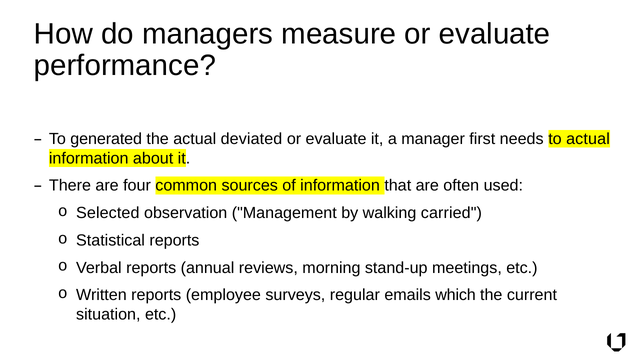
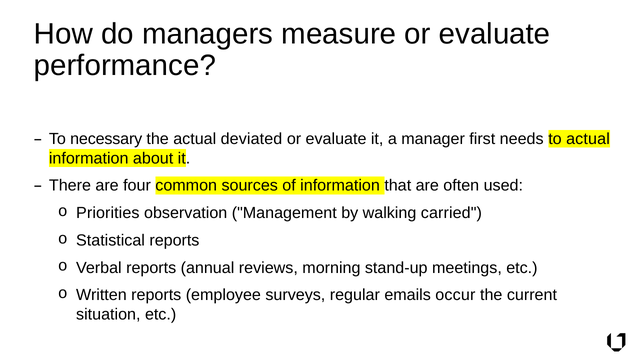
generated: generated -> necessary
Selected: Selected -> Priorities
which: which -> occur
